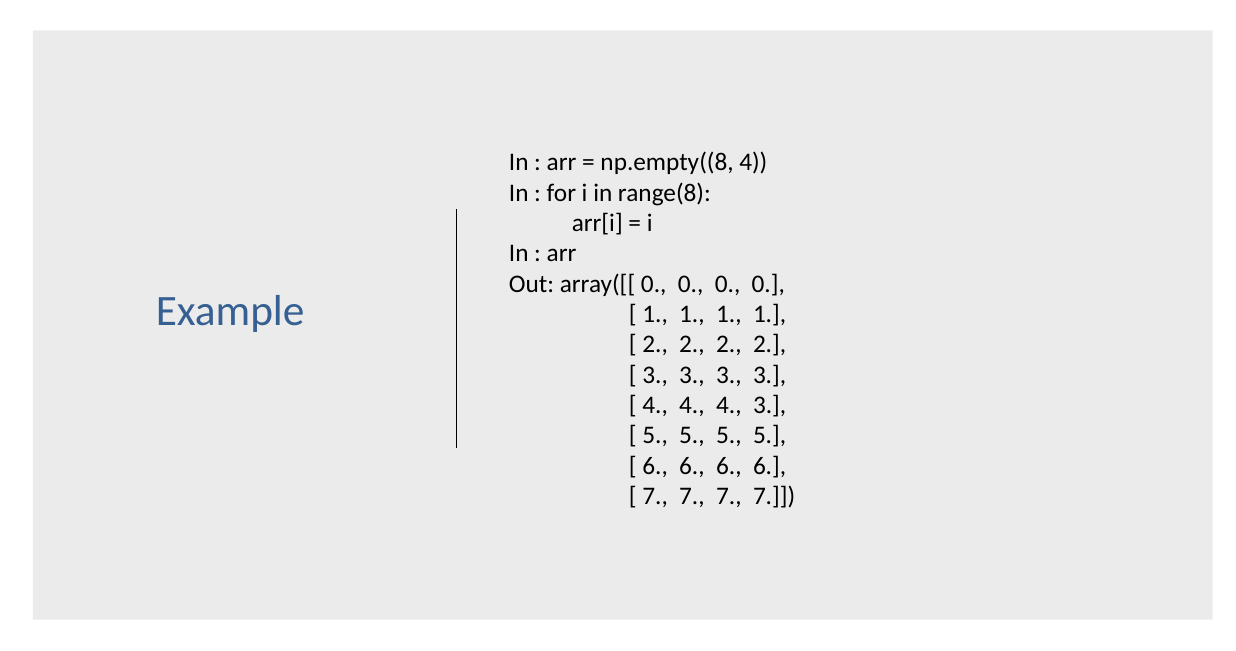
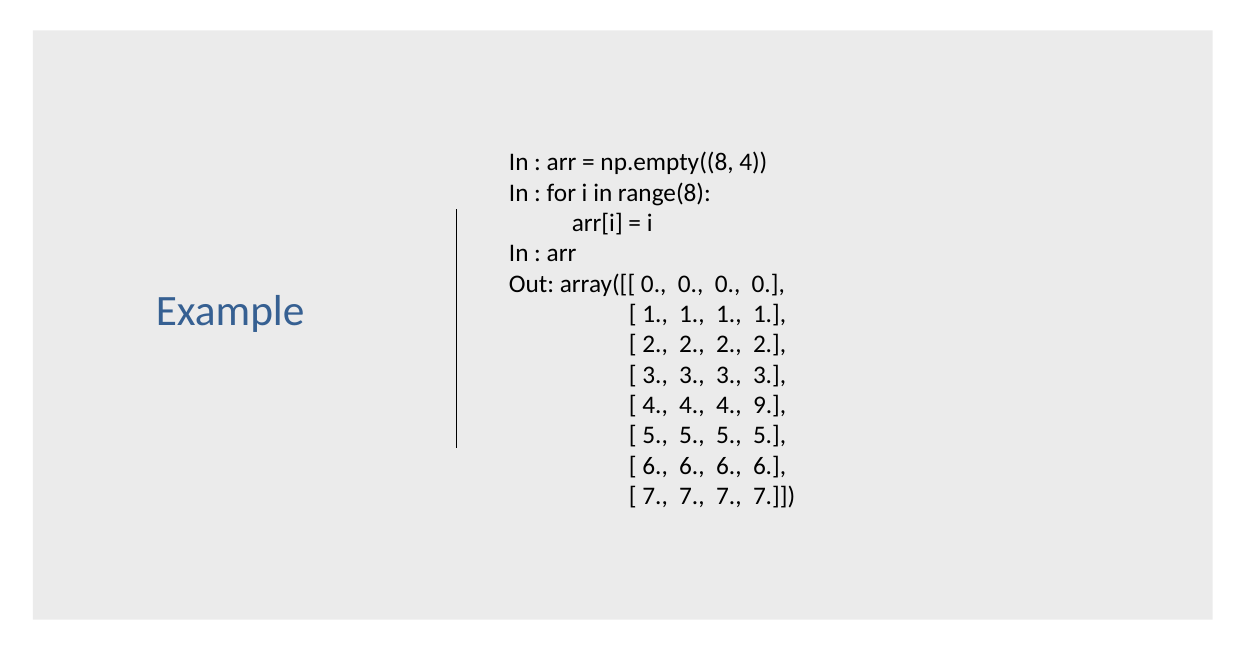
4 3: 3 -> 9
